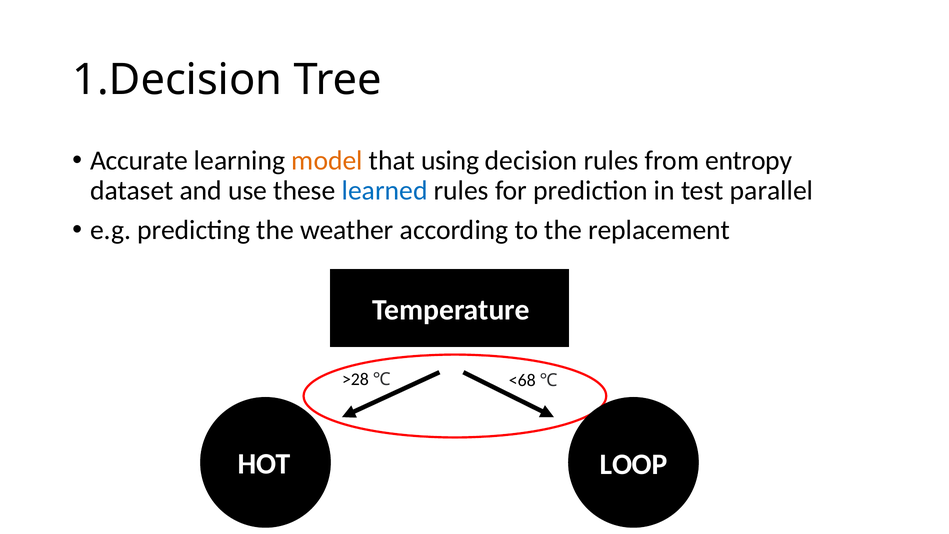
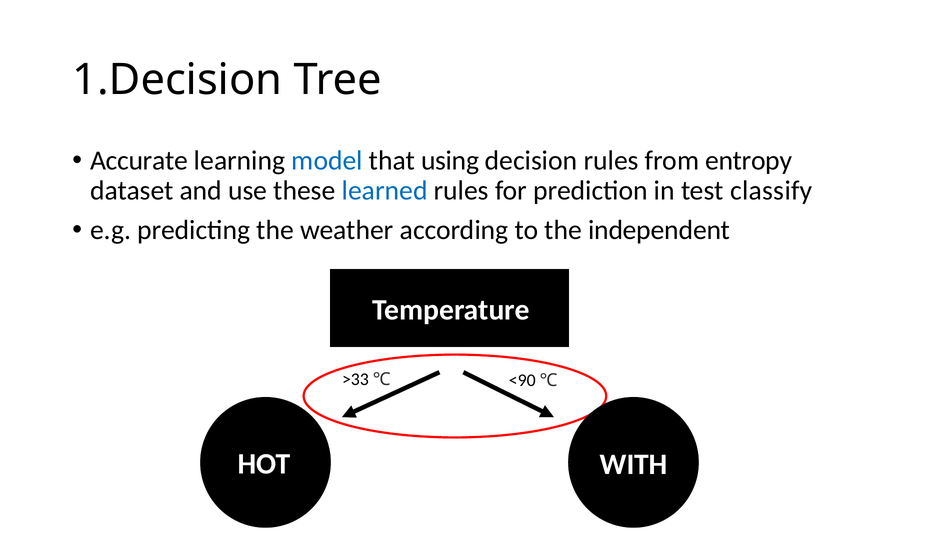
model colour: orange -> blue
parallel: parallel -> classify
replacement: replacement -> independent
>28: >28 -> >33
<68: <68 -> <90
LOOP: LOOP -> WITH
